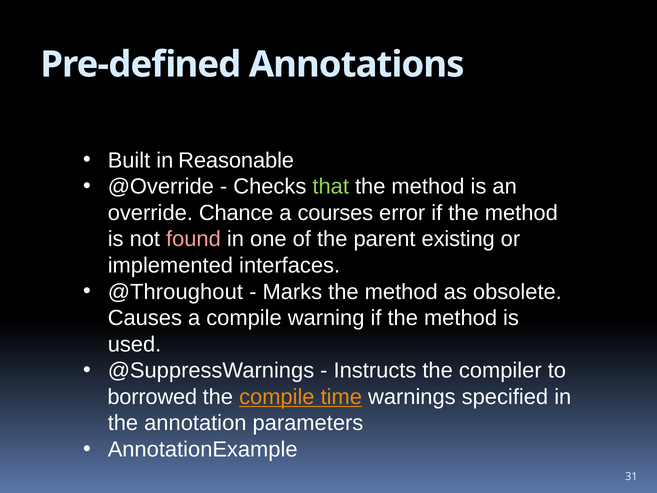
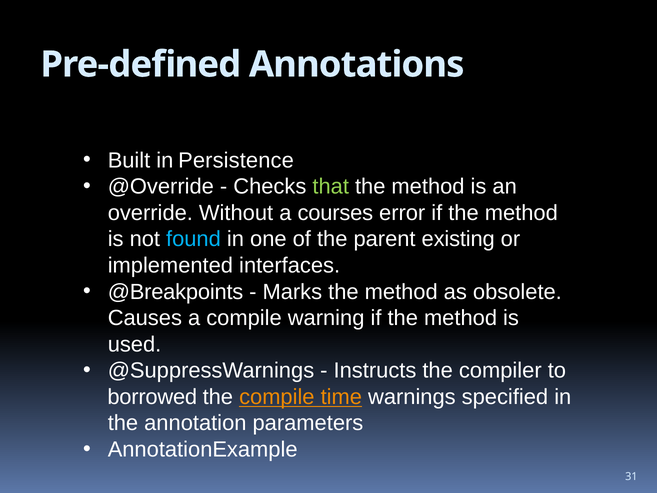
Reasonable: Reasonable -> Persistence
Chance: Chance -> Without
found colour: pink -> light blue
@Throughout: @Throughout -> @Breakpoints
